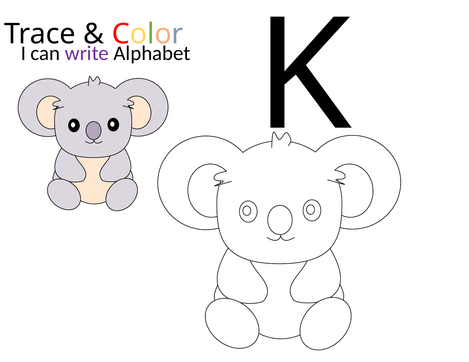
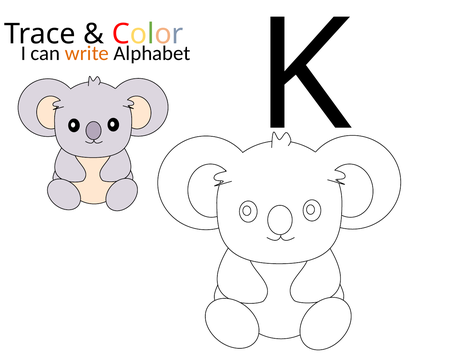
write colour: purple -> orange
